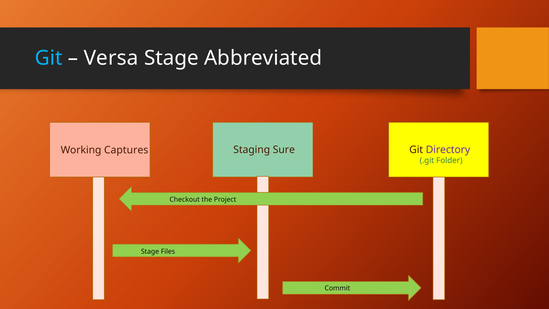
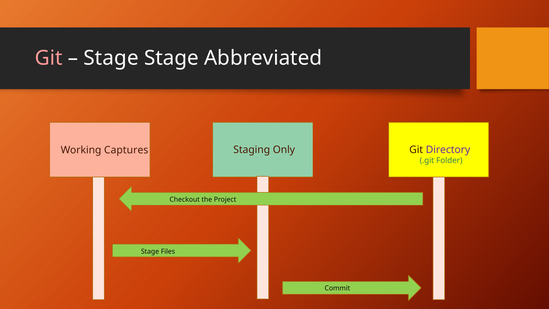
Git at (49, 58) colour: light blue -> pink
Versa at (111, 58): Versa -> Stage
Sure: Sure -> Only
